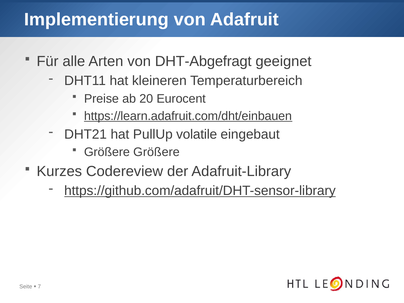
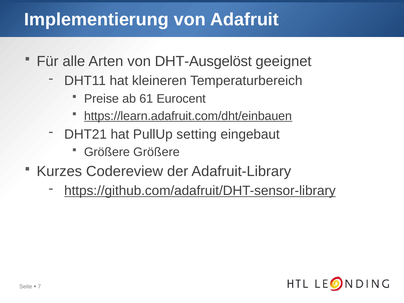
DHT-Abgefragt: DHT-Abgefragt -> DHT-Ausgelöst
20: 20 -> 61
volatile: volatile -> setting
